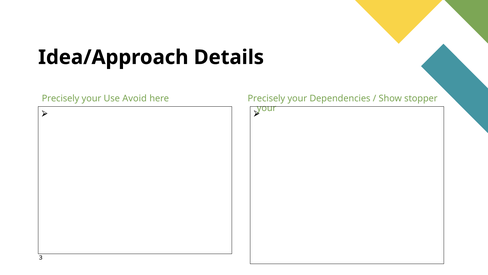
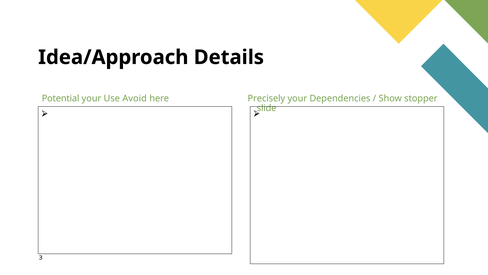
Precisely at (61, 98): Precisely -> Potential
your at (267, 108): your -> slide
